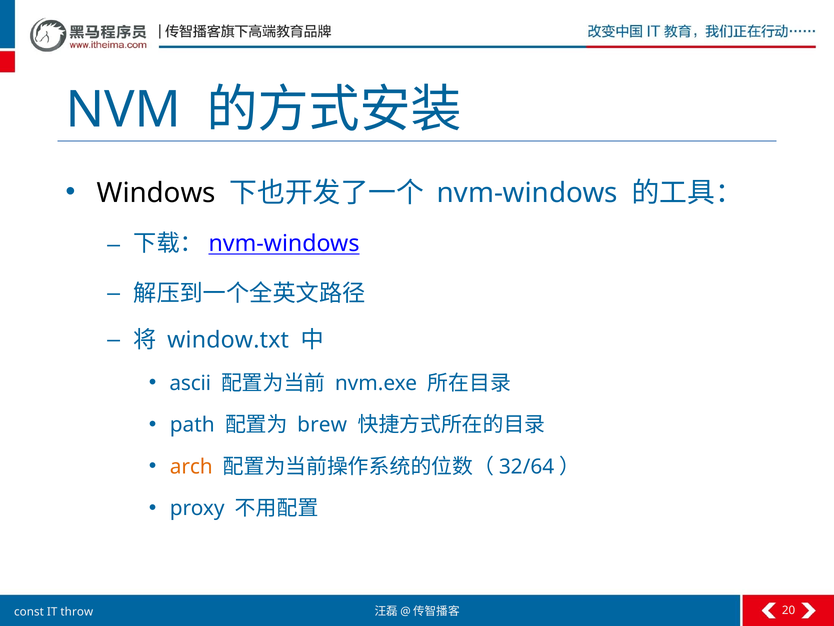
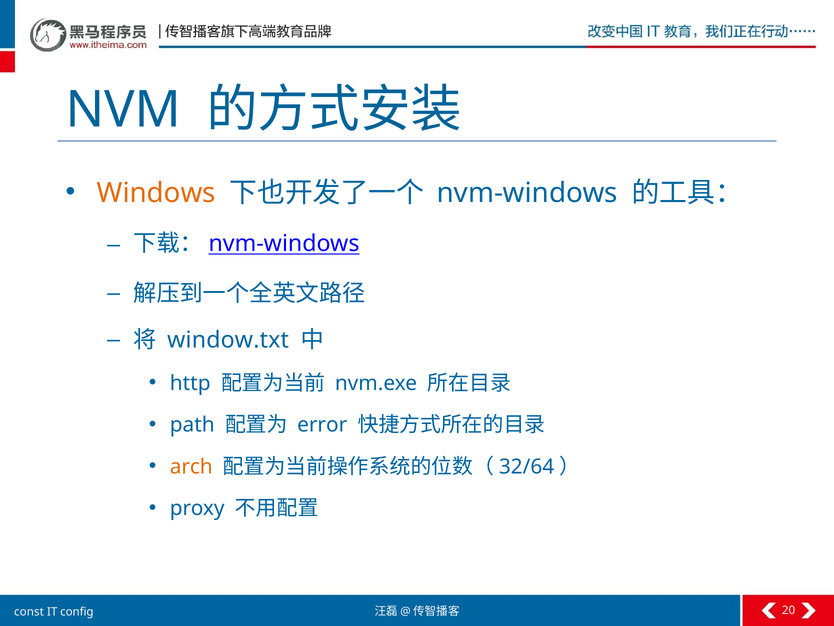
Windows colour: black -> orange
ascii: ascii -> http
brew: brew -> error
throw: throw -> config
